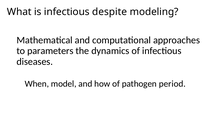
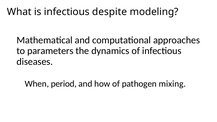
model: model -> period
period: period -> mixing
